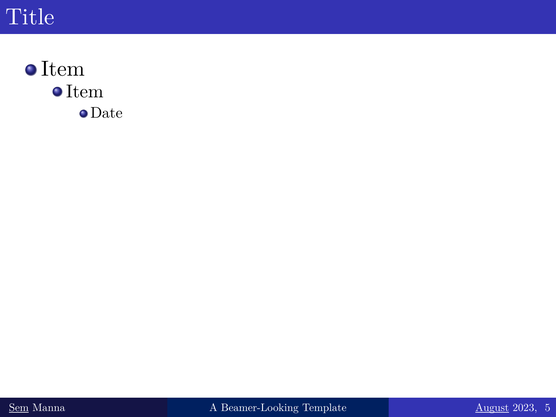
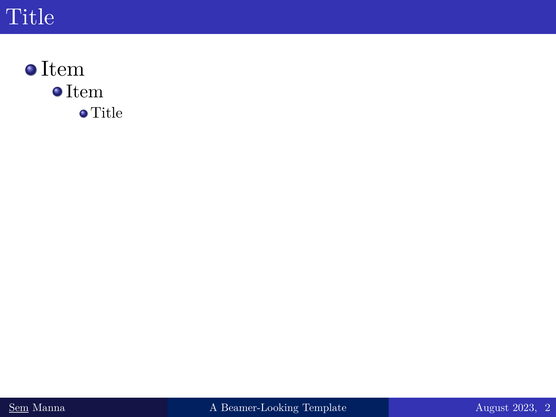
Date at (107, 113): Date -> Title
August underline: present -> none
5: 5 -> 2
